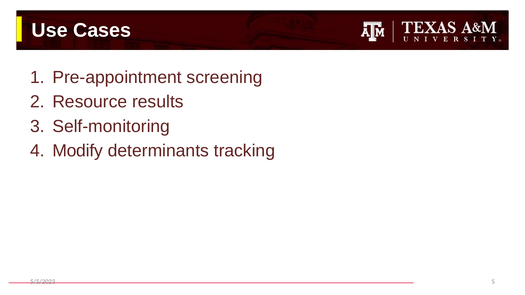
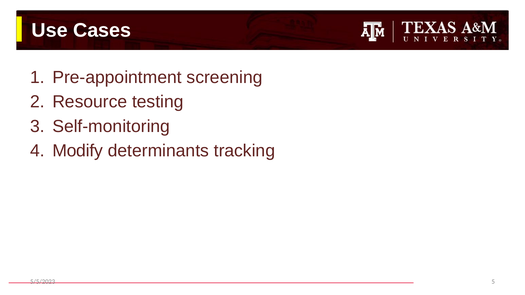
results: results -> testing
